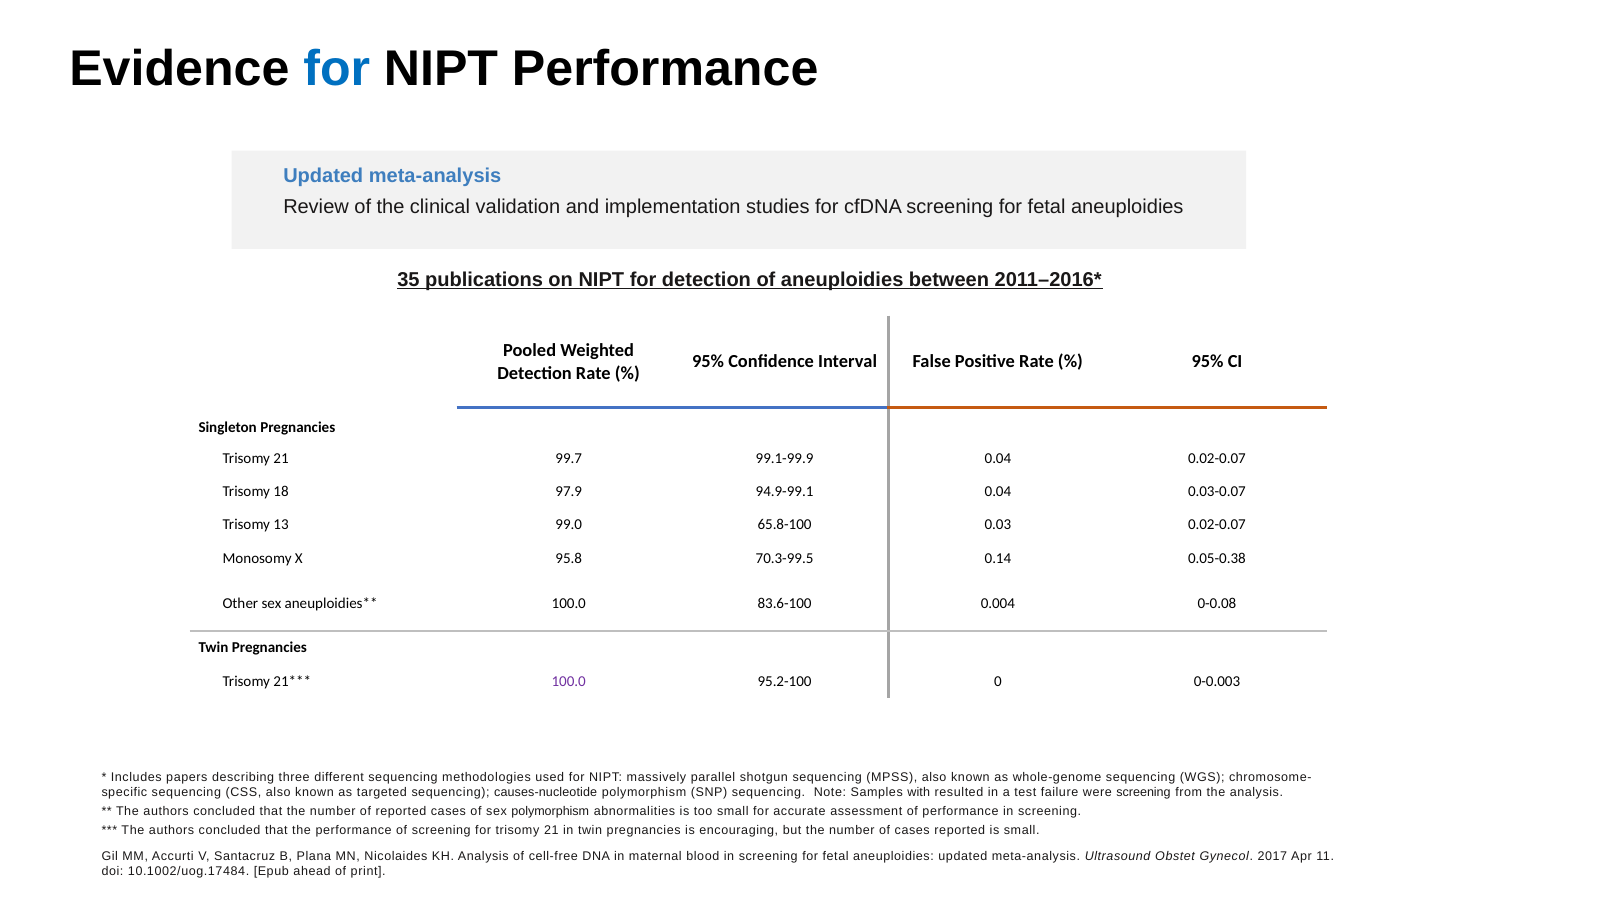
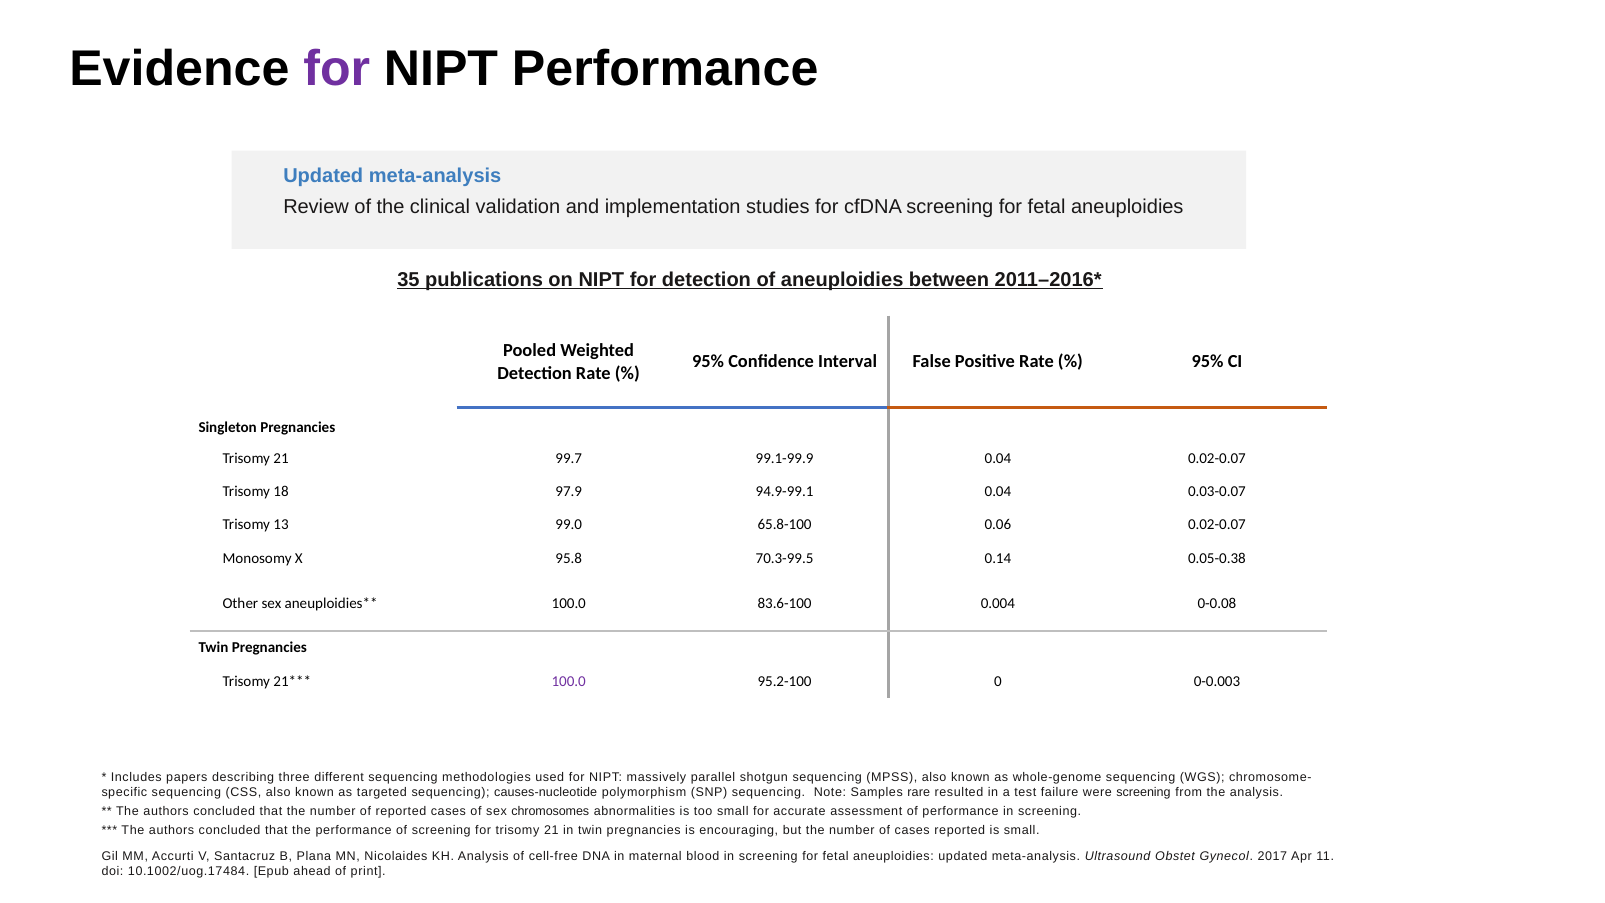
for at (337, 69) colour: blue -> purple
0.03: 0.03 -> 0.06
with: with -> rare
sex polymorphism: polymorphism -> chromosomes
